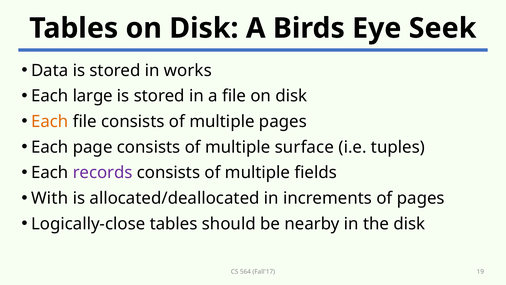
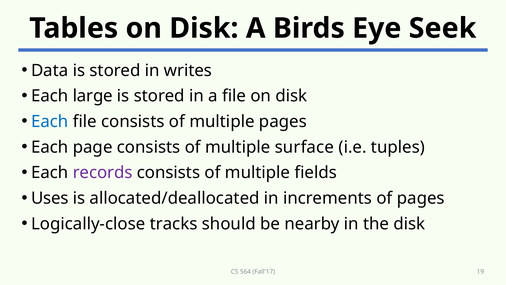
works: works -> writes
Each at (50, 121) colour: orange -> blue
With: With -> Uses
Logically-close tables: tables -> tracks
